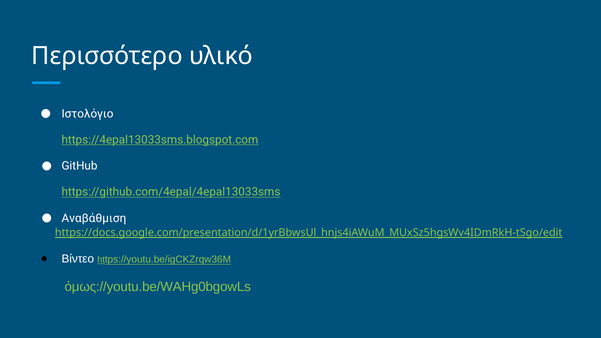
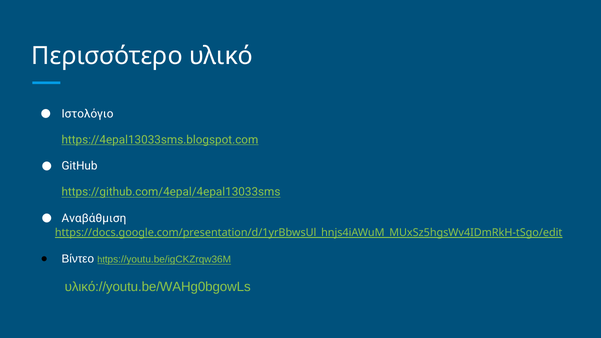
όμως://youtu.be/WAHg0bgowLs: όμως://youtu.be/WAHg0bgowLs -> υλικό://youtu.be/WAHg0bgowLs
